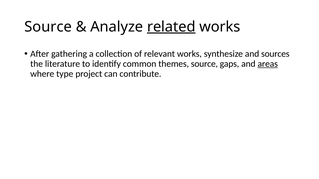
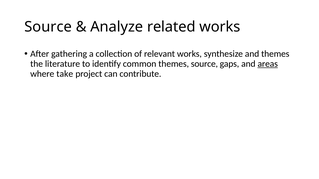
related underline: present -> none
and sources: sources -> themes
type: type -> take
